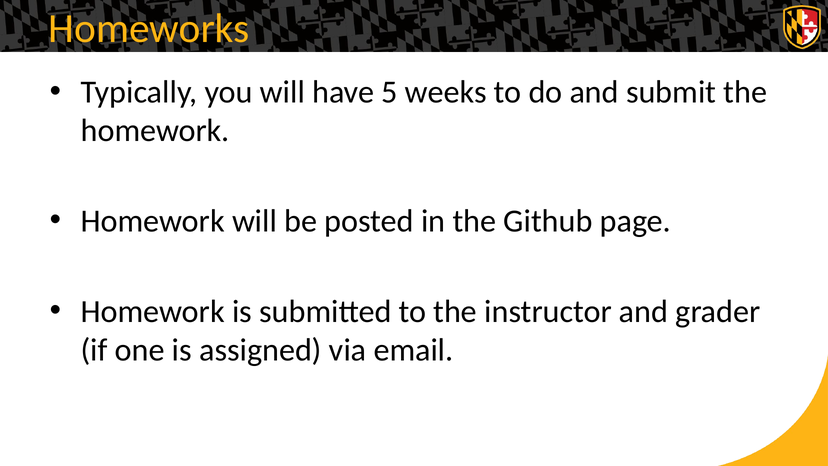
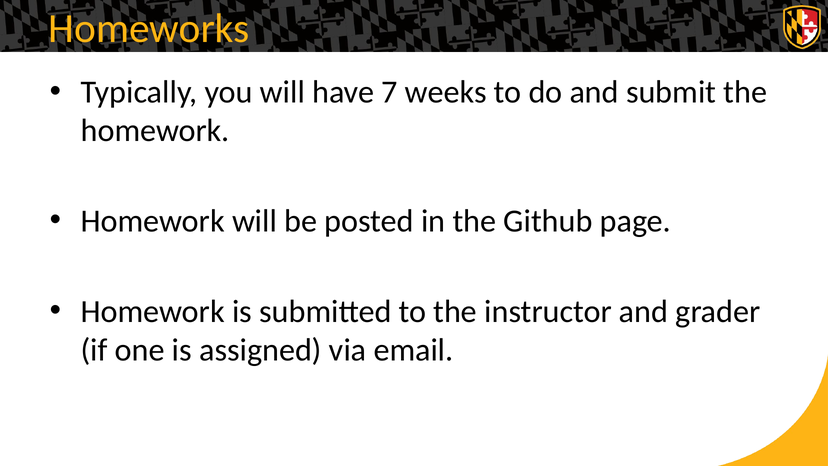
5: 5 -> 7
